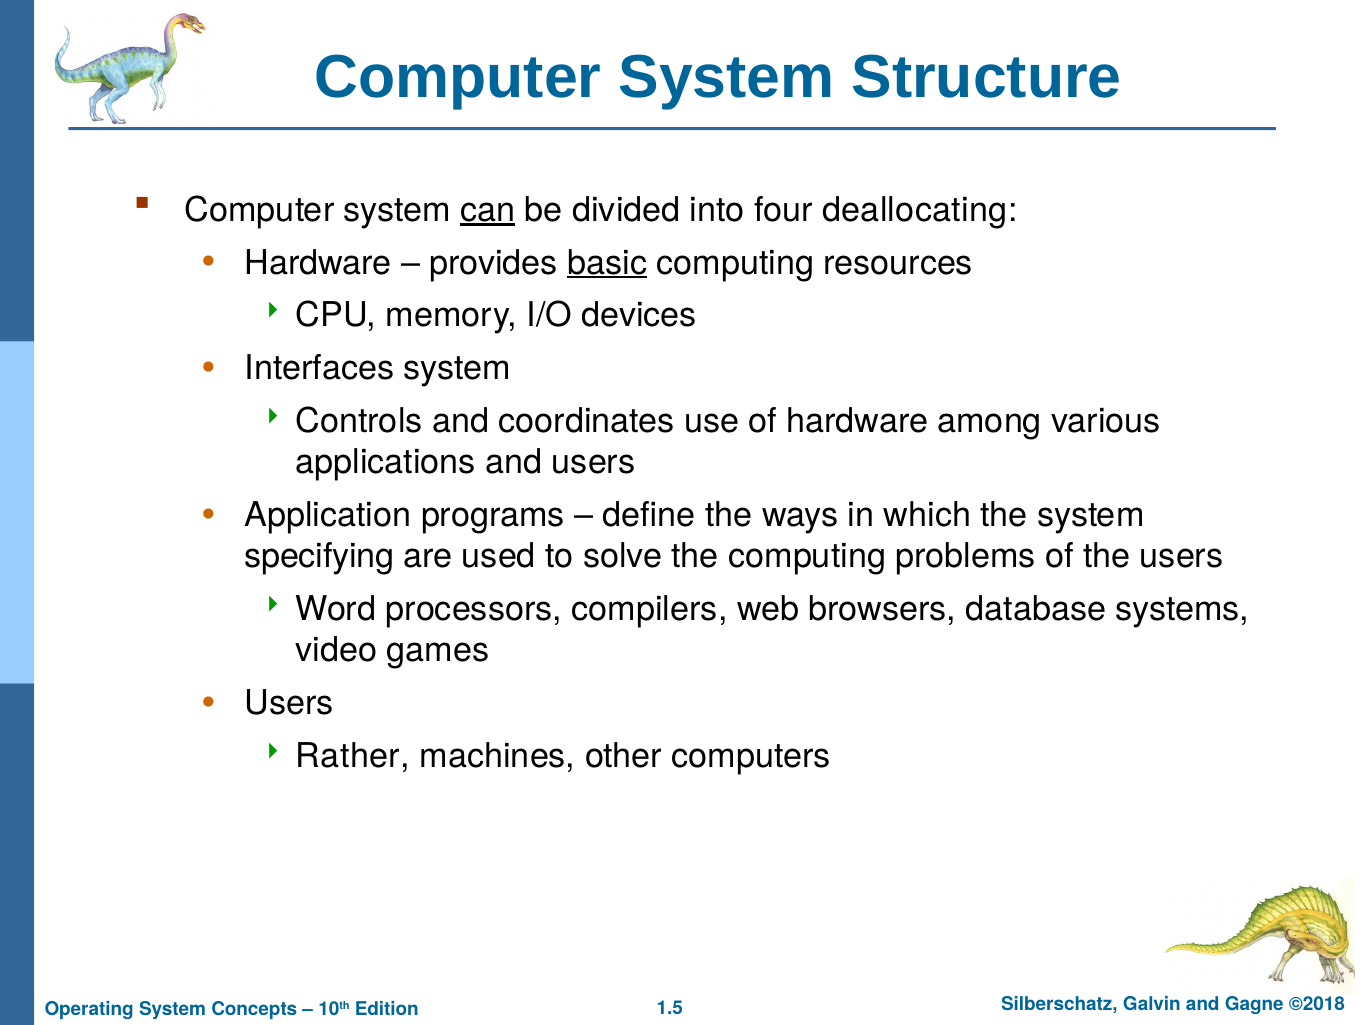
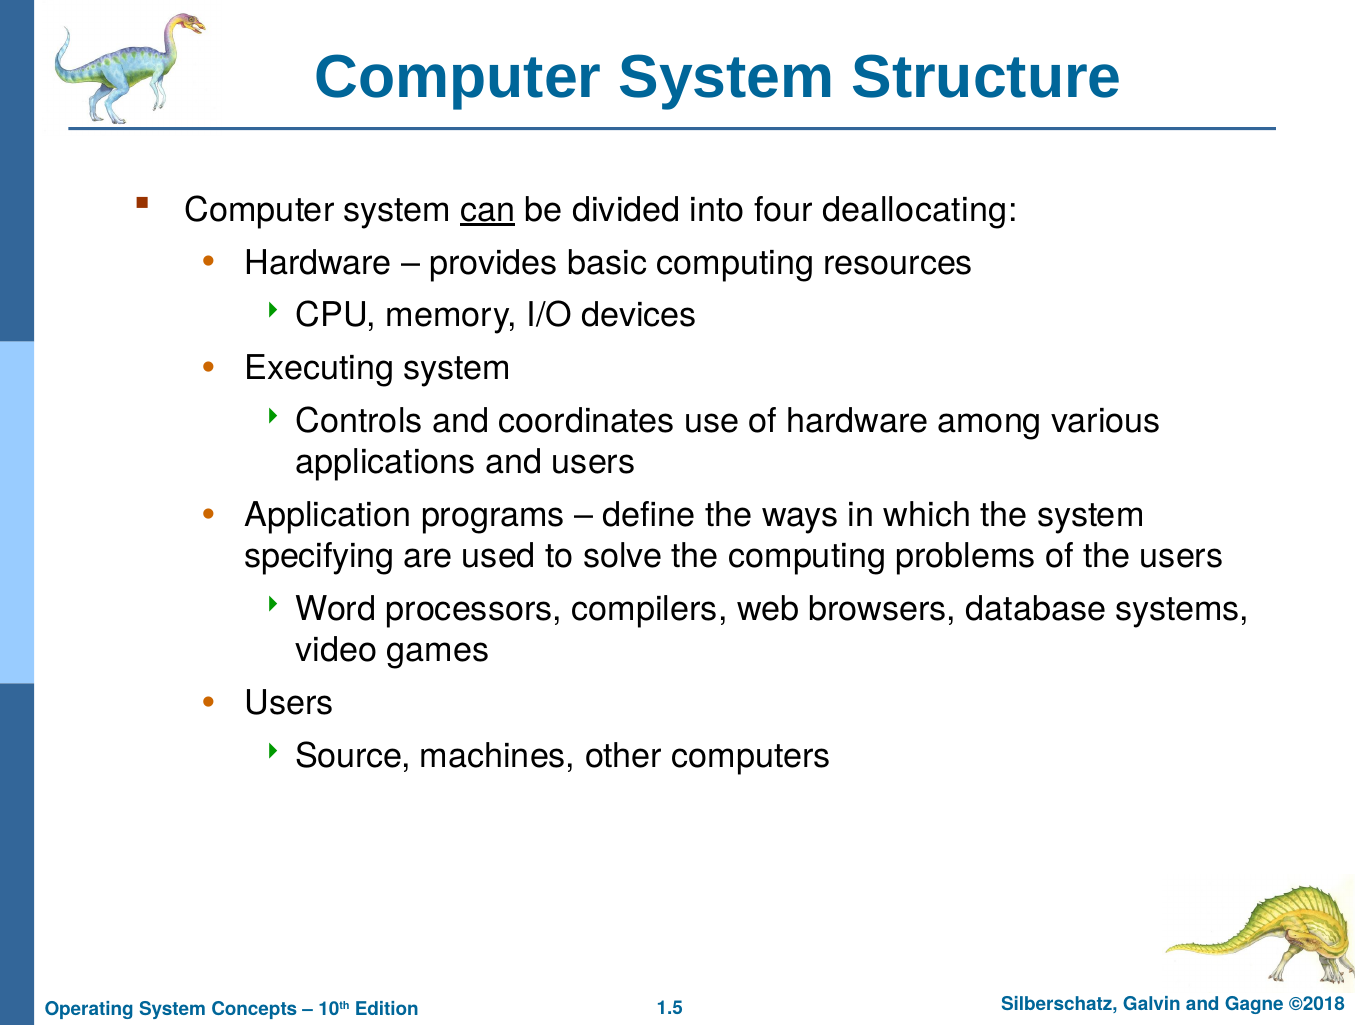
basic underline: present -> none
Interfaces: Interfaces -> Executing
Rather: Rather -> Source
